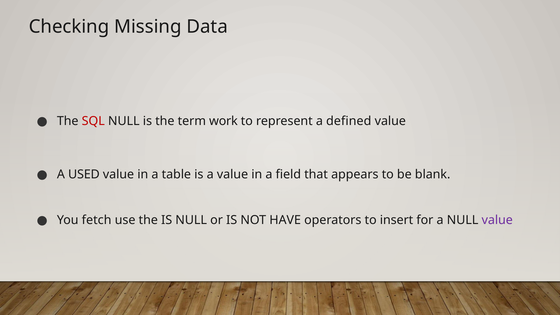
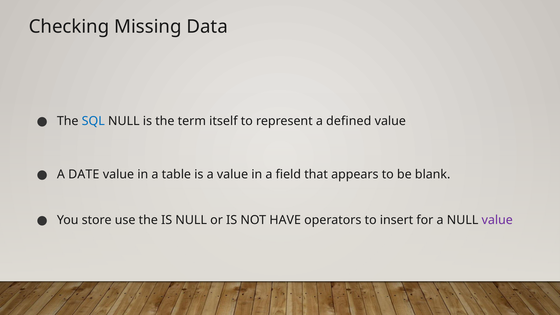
SQL colour: red -> blue
work: work -> itself
USED: USED -> DATE
fetch: fetch -> store
